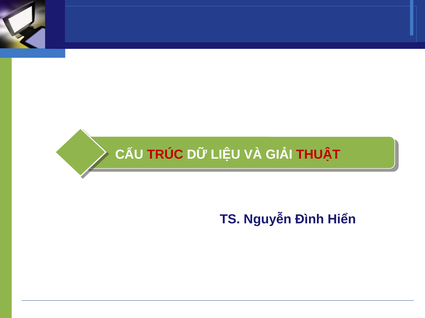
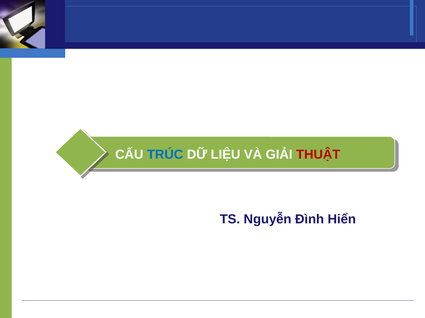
TRÚC colour: red -> blue
